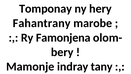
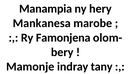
Tomponay: Tomponay -> Manampia
Fahantrany: Fahantrany -> Mankanesa
